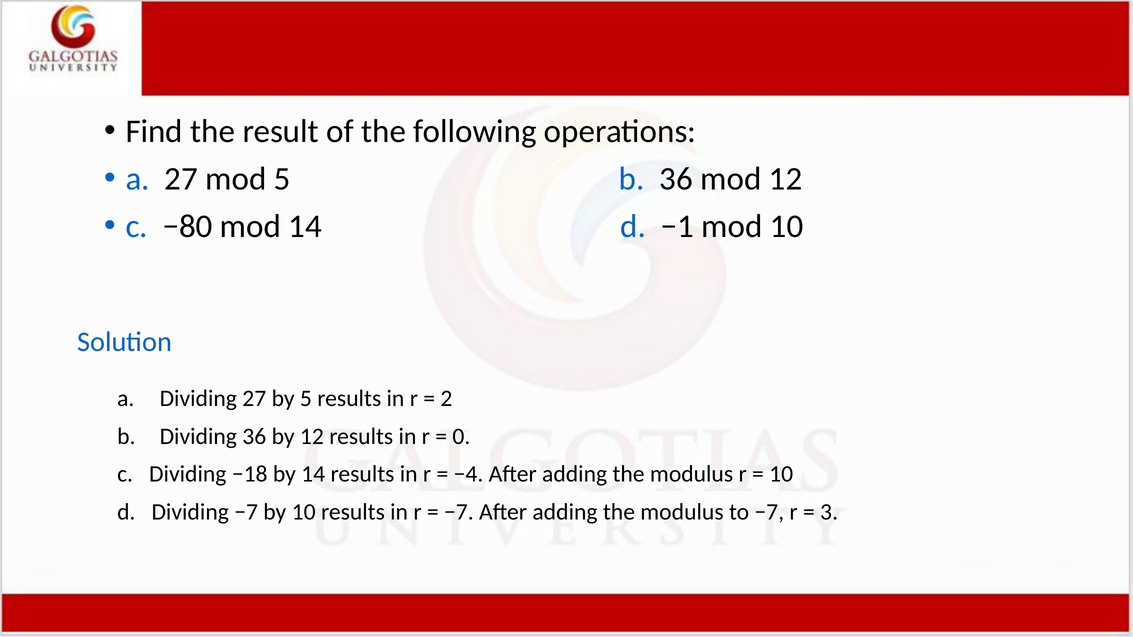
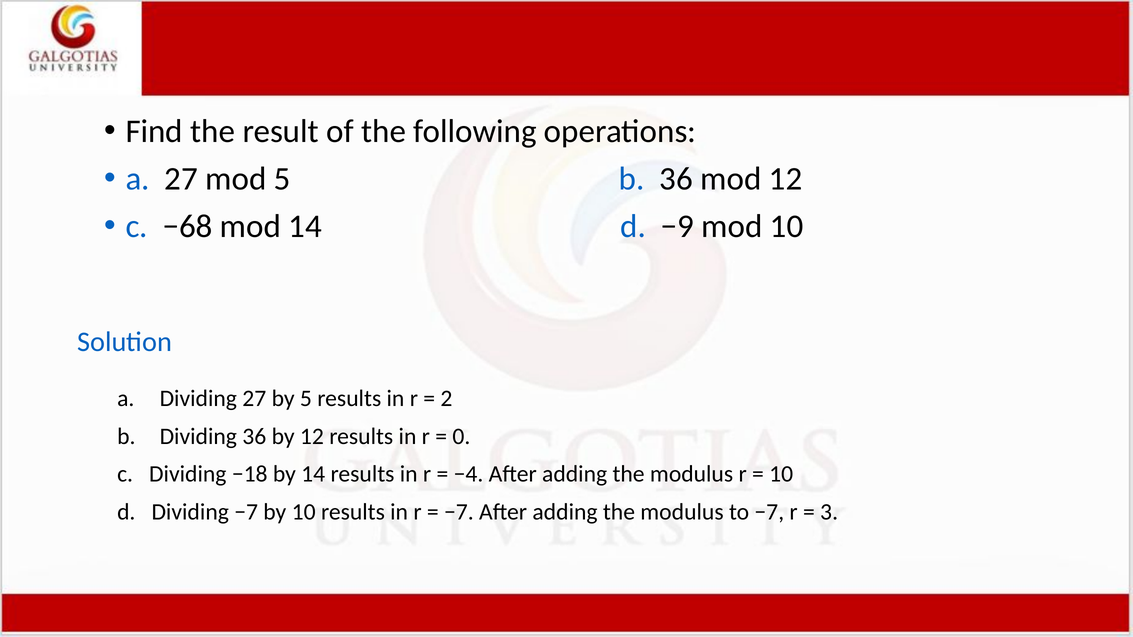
−80: −80 -> −68
−1: −1 -> −9
